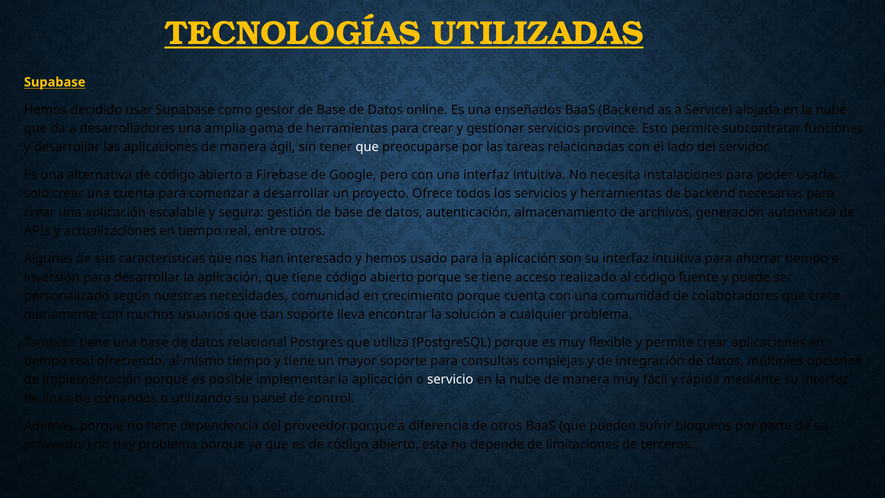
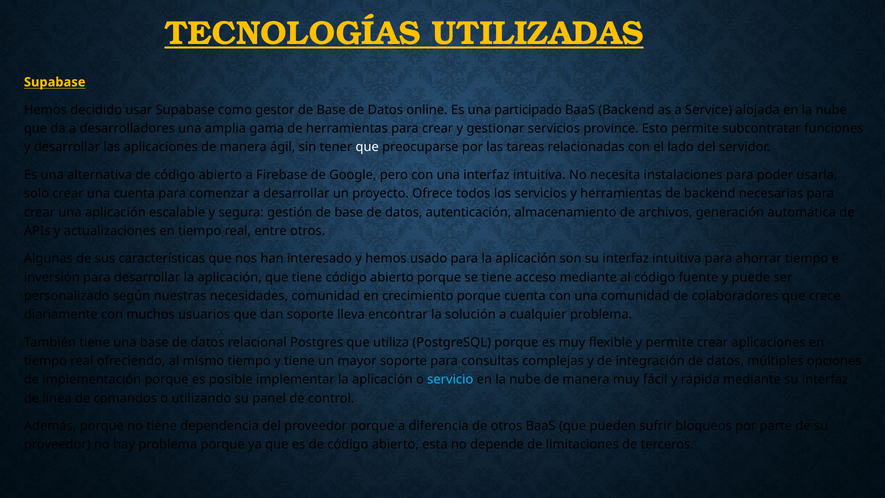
enseñados: enseñados -> participado
acceso realizado: realizado -> mediante
servicio colour: white -> light blue
